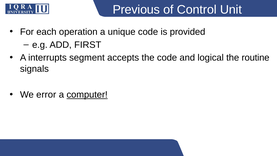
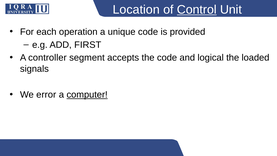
Previous: Previous -> Location
Control underline: none -> present
interrupts: interrupts -> controller
routine: routine -> loaded
